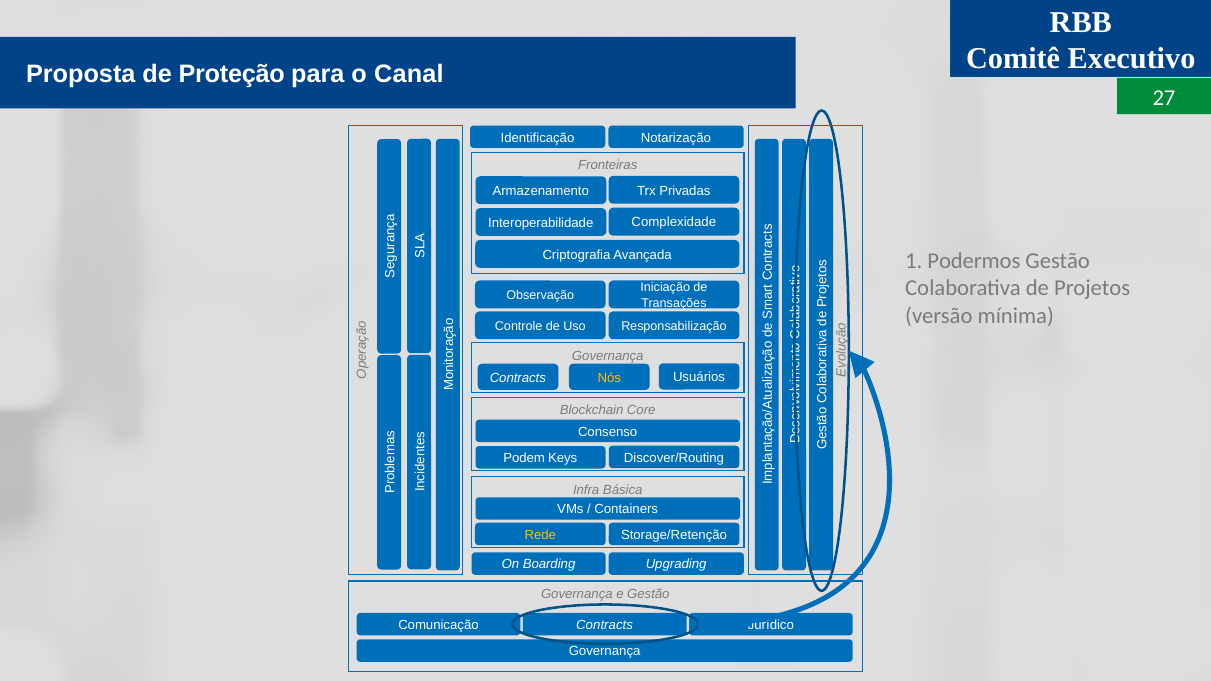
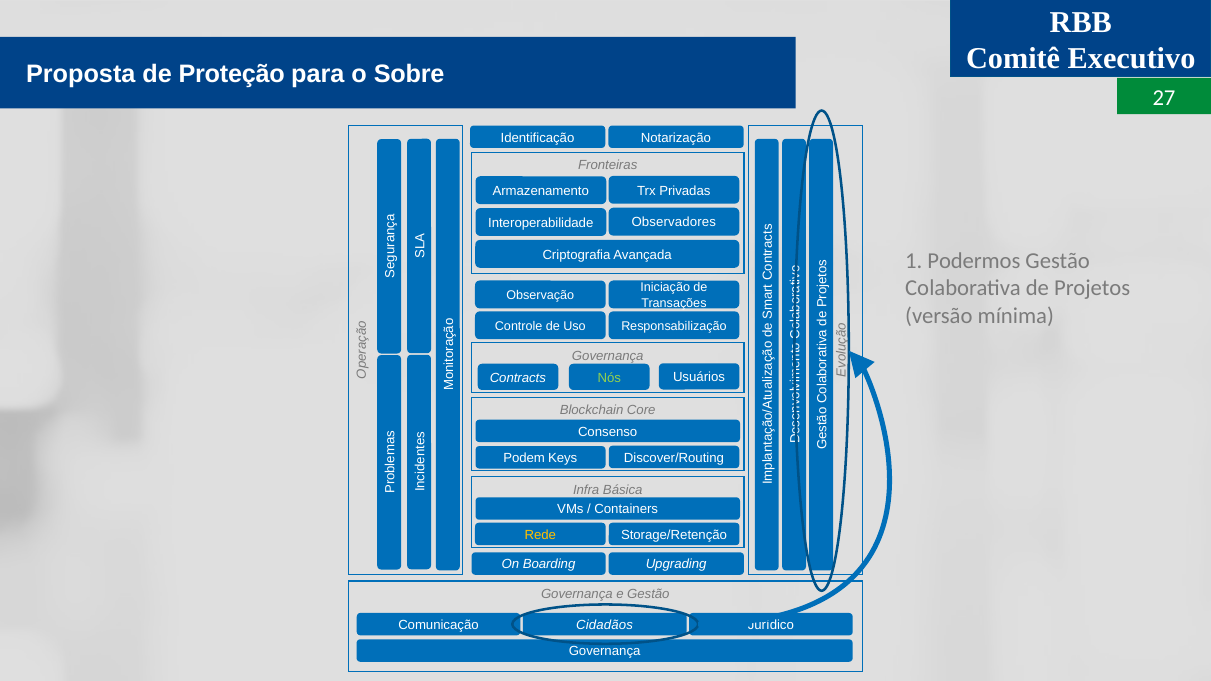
Canal: Canal -> Sobre
Complexidade: Complexidade -> Observadores
Nós colour: yellow -> light green
Contracts at (605, 625): Contracts -> Cidadãos
